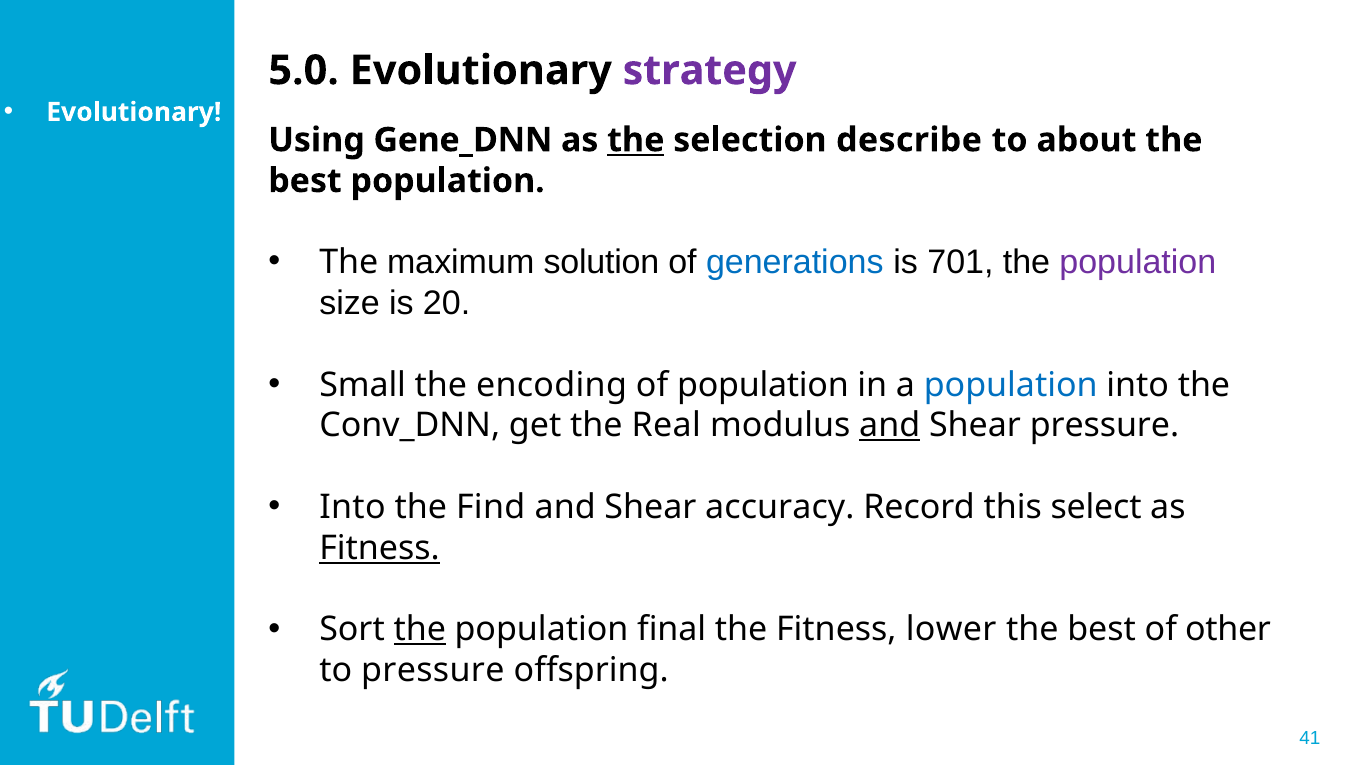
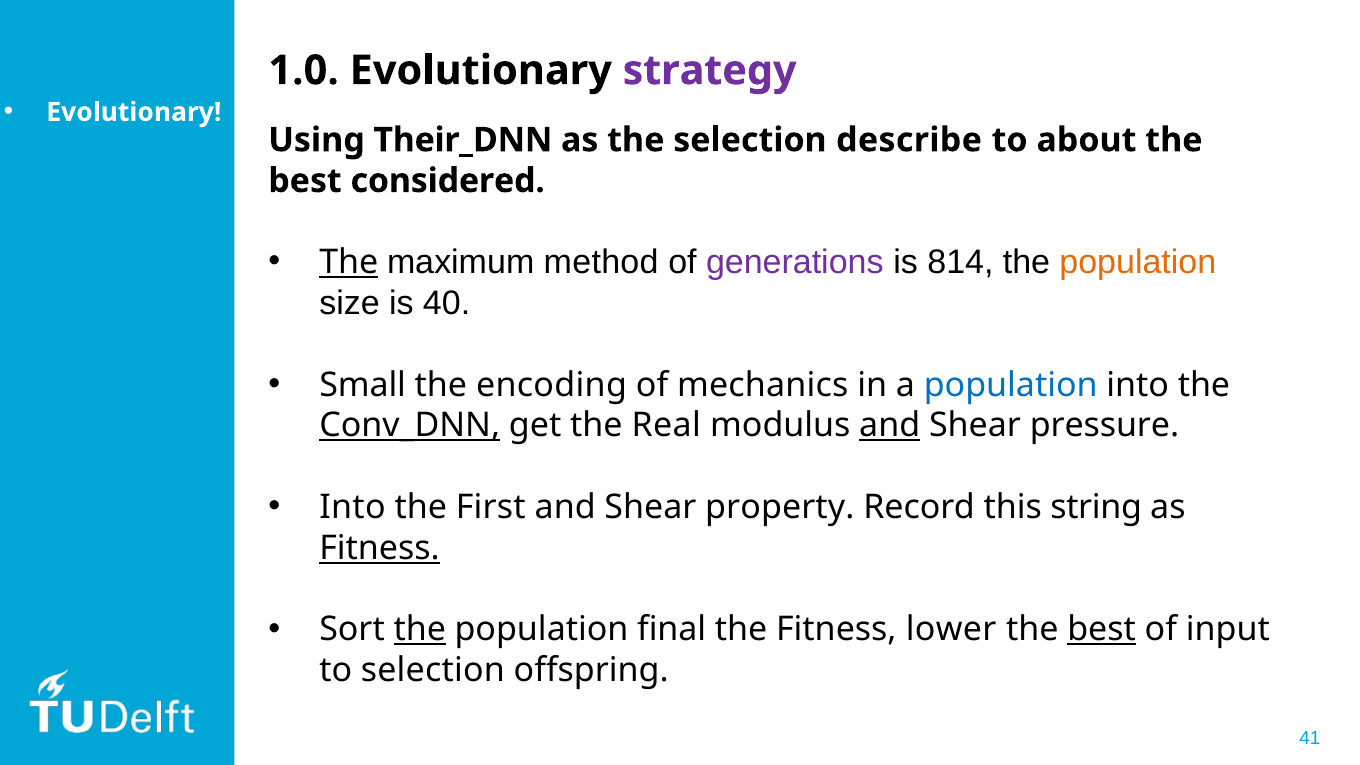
5.0: 5.0 -> 1.0
Gene_DNN: Gene_DNN -> Their_DNN
the at (636, 140) underline: present -> none
best population: population -> considered
The at (349, 262) underline: none -> present
solution: solution -> method
generations colour: blue -> purple
701: 701 -> 814
population at (1138, 262) colour: purple -> orange
20: 20 -> 40
of population: population -> mechanics
Conv_DNN underline: none -> present
Find: Find -> First
accuracy: accuracy -> property
select: select -> string
best at (1102, 630) underline: none -> present
other: other -> input
to pressure: pressure -> selection
